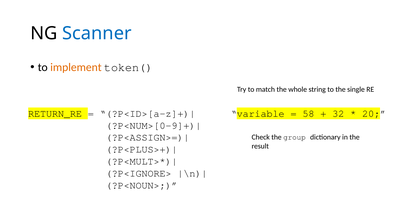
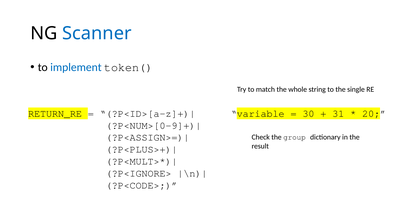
implement colour: orange -> blue
58: 58 -> 30
32: 32 -> 31
?P<NOUN>: ?P<NOUN> -> ?P<CODE>
